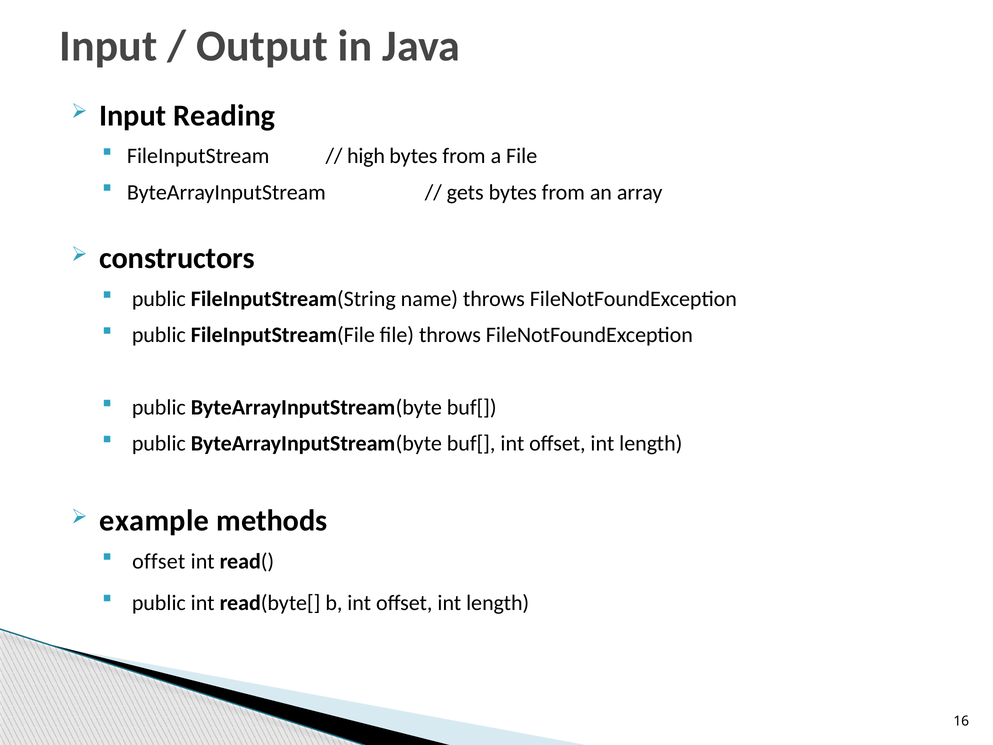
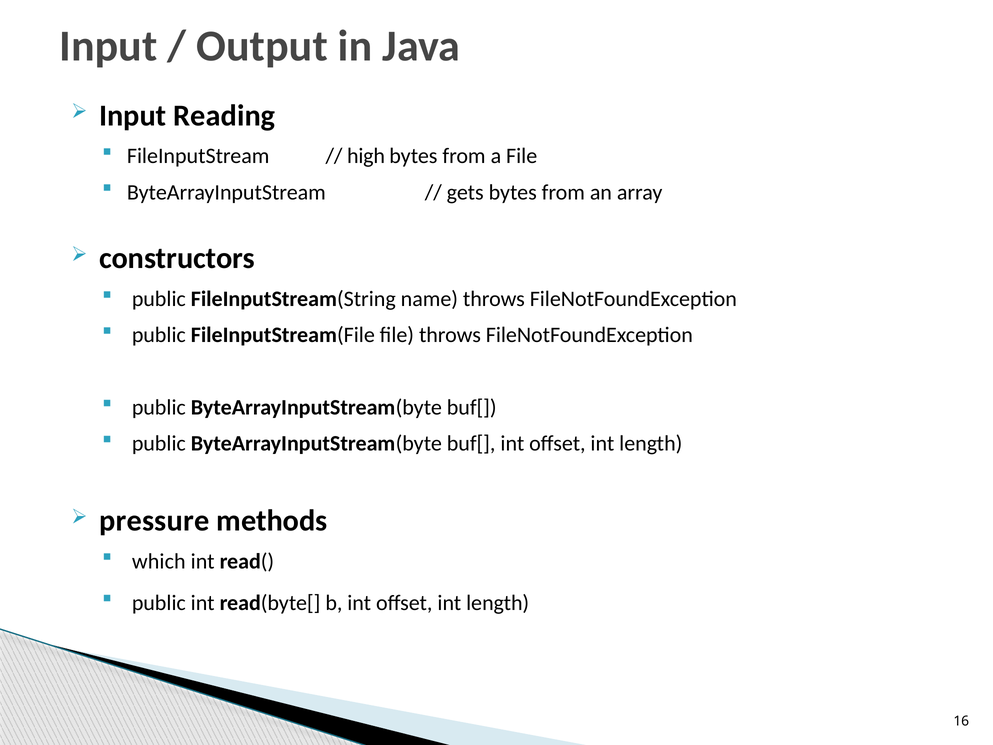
example: example -> pressure
offset at (159, 561): offset -> which
